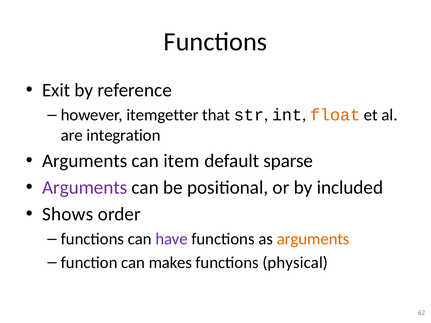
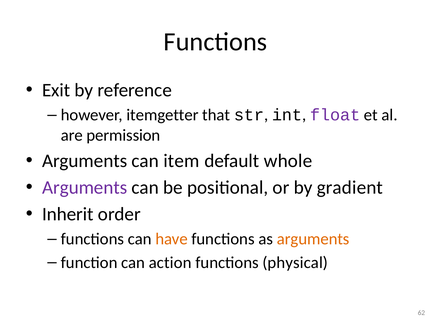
float colour: orange -> purple
integration: integration -> permission
sparse: sparse -> whole
included: included -> gradient
Shows: Shows -> Inherit
have colour: purple -> orange
makes: makes -> action
